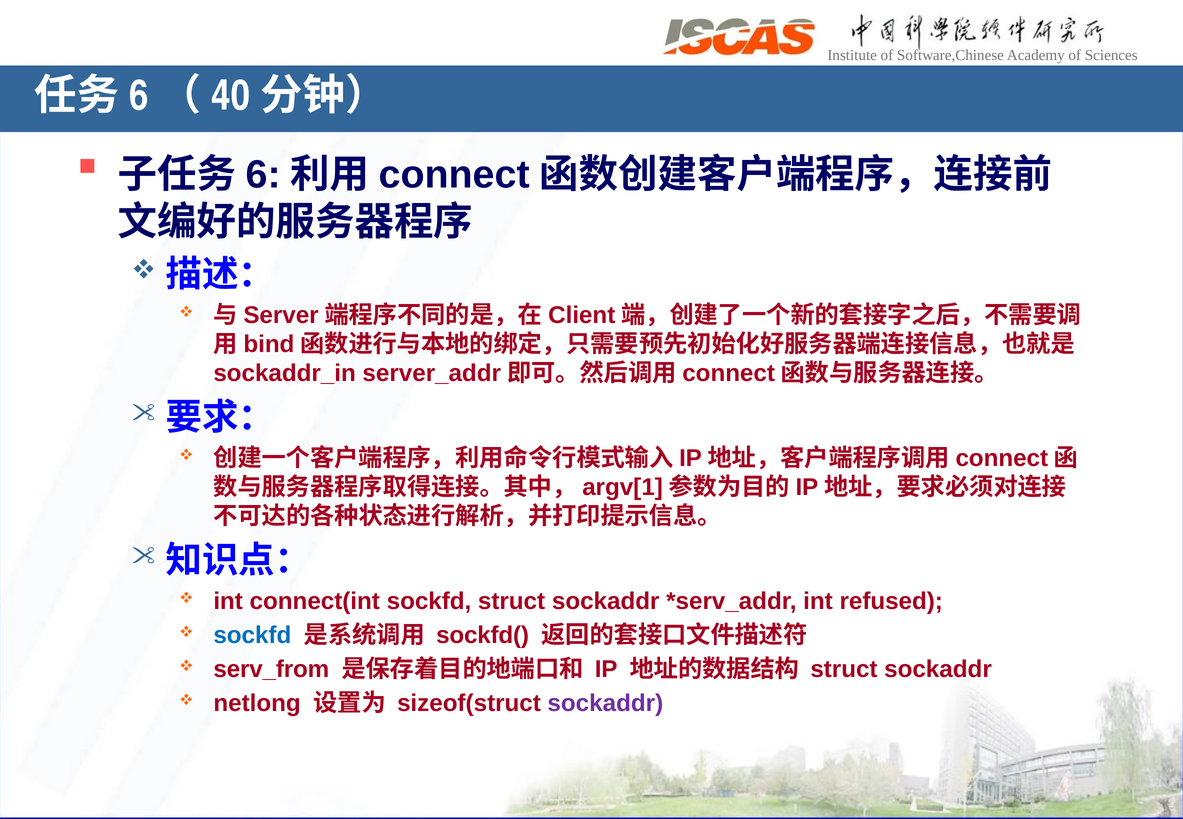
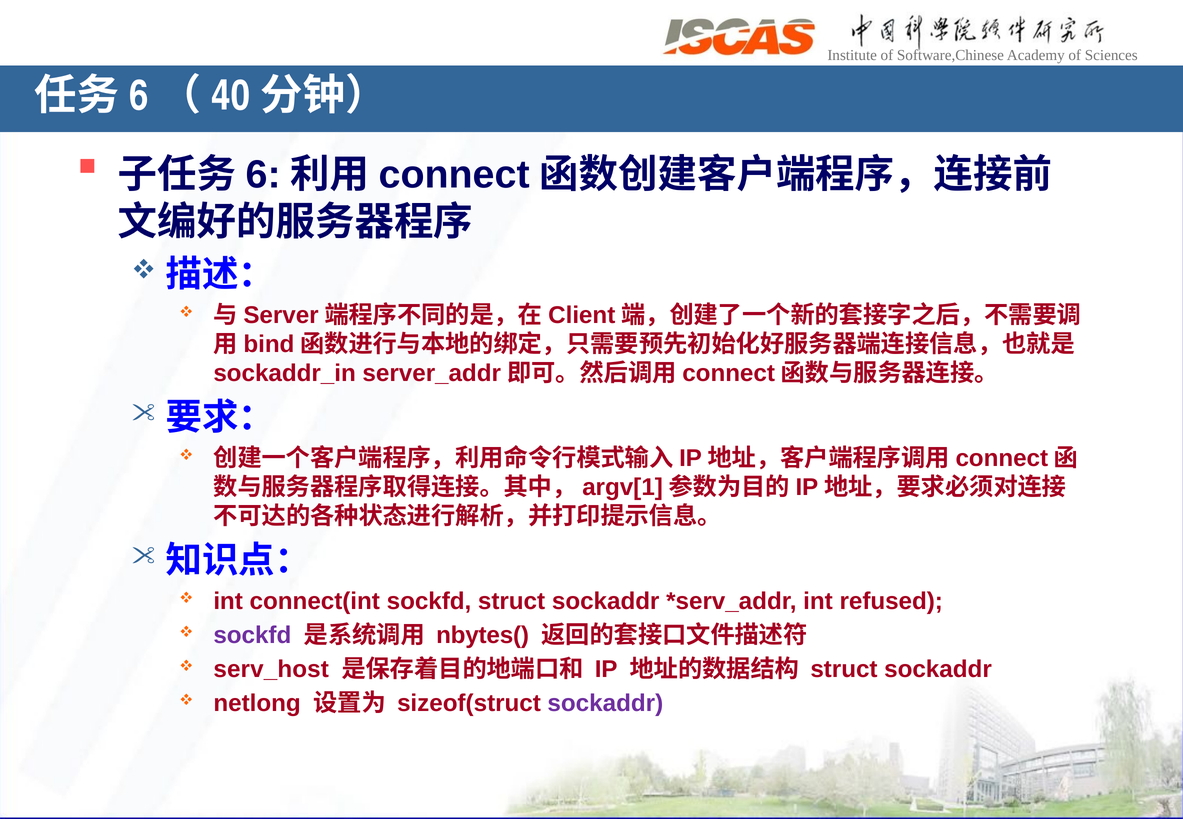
sockfd at (252, 635) colour: blue -> purple
sockfd(: sockfd( -> nbytes(
serv_from: serv_from -> serv_host
